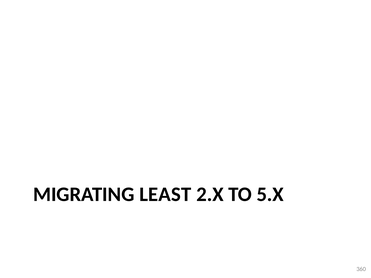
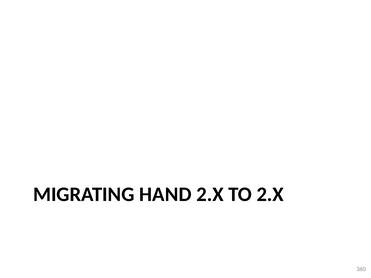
LEAST: LEAST -> HAND
TO 5.X: 5.X -> 2.X
